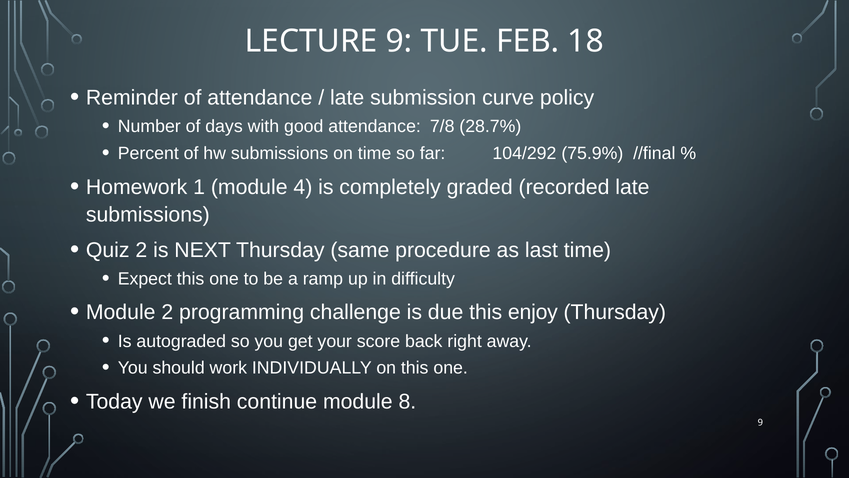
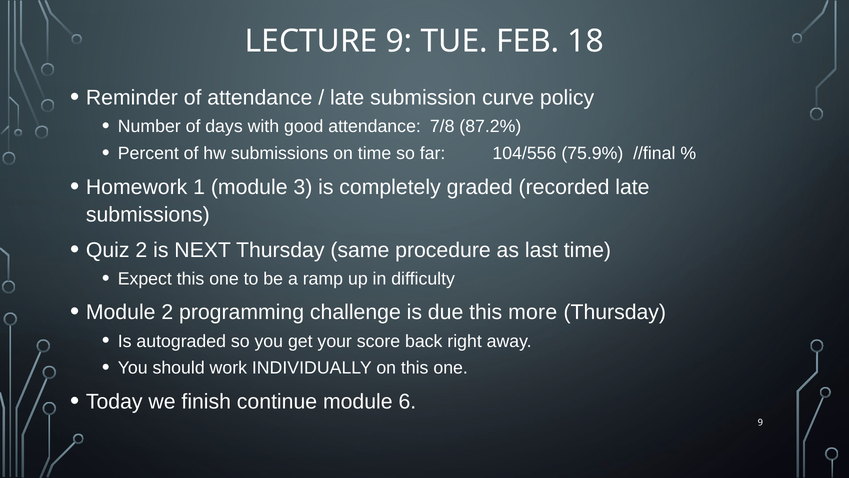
28.7%: 28.7% -> 87.2%
104/292: 104/292 -> 104/556
4: 4 -> 3
enjoy: enjoy -> more
8: 8 -> 6
